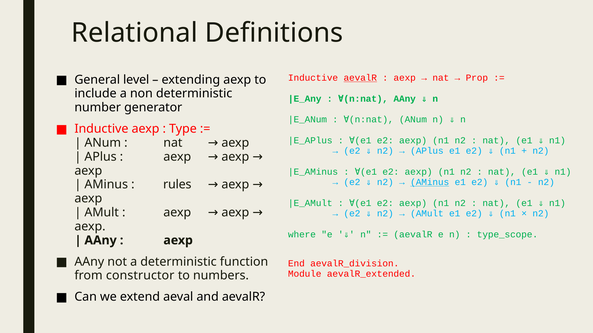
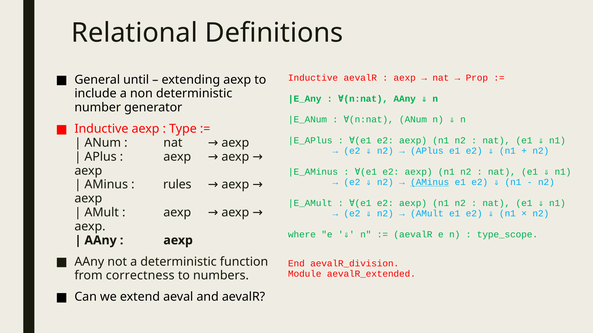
level: level -> until
aevalR at (360, 78) underline: present -> none
constructor: constructor -> correctness
